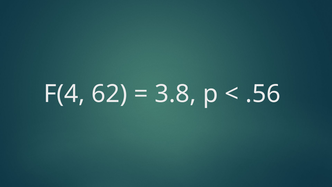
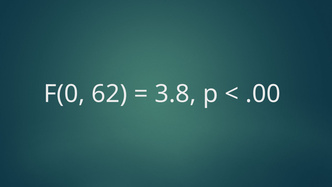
F(4: F(4 -> F(0
.56: .56 -> .00
